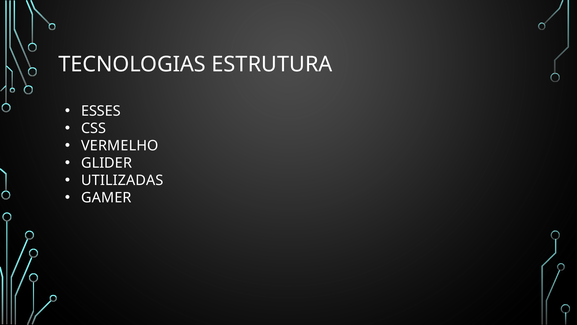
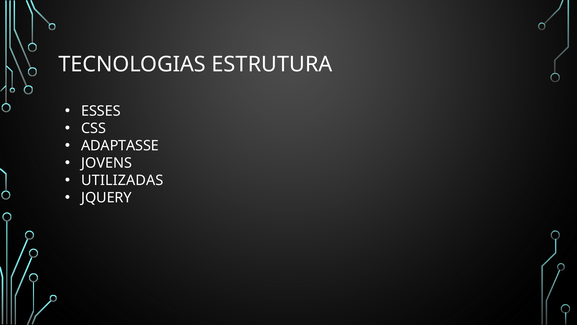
VERMELHO: VERMELHO -> ADAPTASSE
GLIDER: GLIDER -> JOVENS
GAMER: GAMER -> JQUERY
